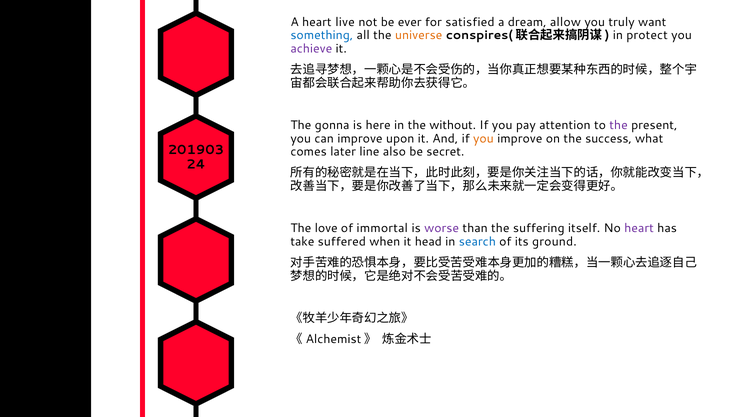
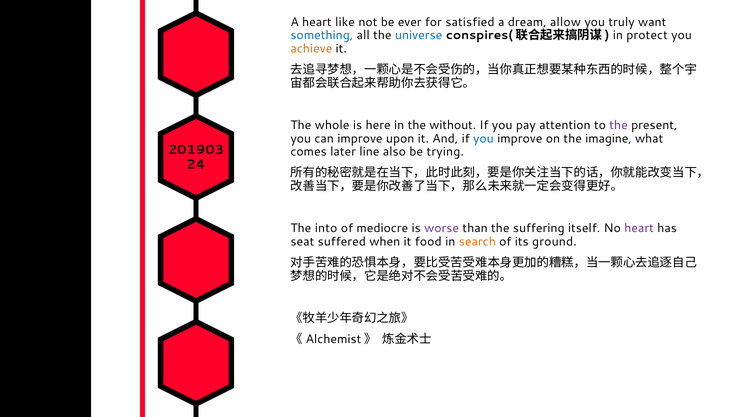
live: live -> like
universe colour: orange -> blue
achieve colour: purple -> orange
gonna: gonna -> whole
you at (483, 138) colour: orange -> blue
success: success -> imagine
secret: secret -> trying
love: love -> into
immortal: immortal -> mediocre
take: take -> seat
head: head -> food
search colour: blue -> orange
